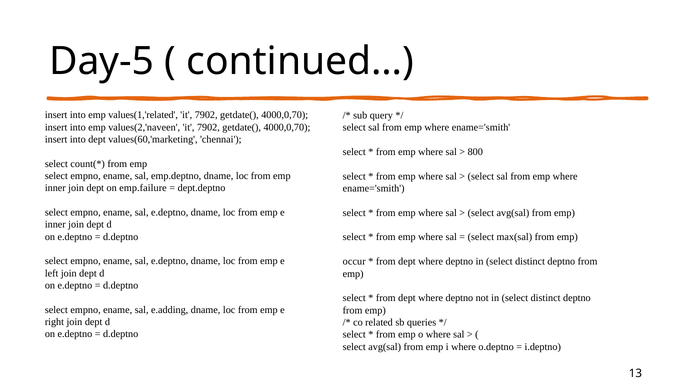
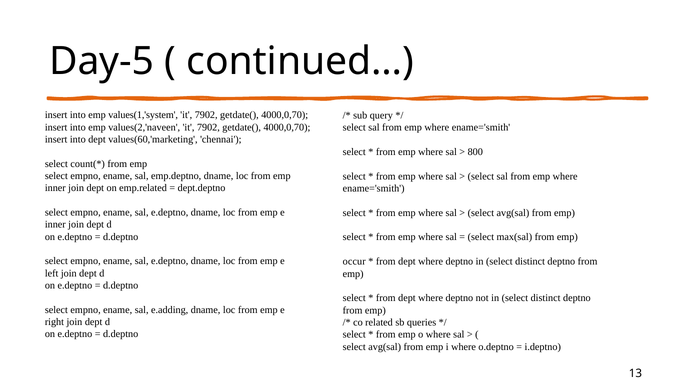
values(1,'related: values(1,'related -> values(1,'system
emp.failure: emp.failure -> emp.related
